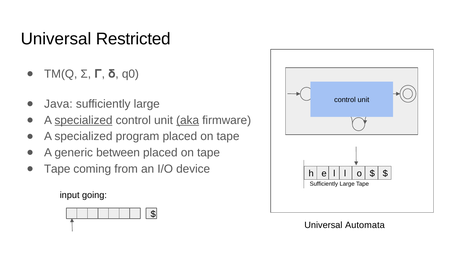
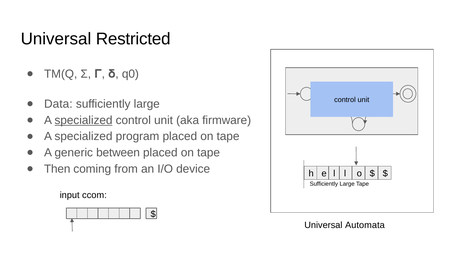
Java: Java -> Data
aka underline: present -> none
Tape at (57, 169): Tape -> Then
going: going -> ccom
